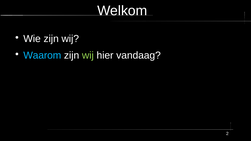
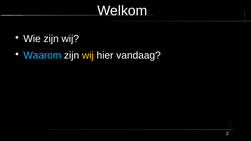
wij at (88, 55) colour: light green -> yellow
